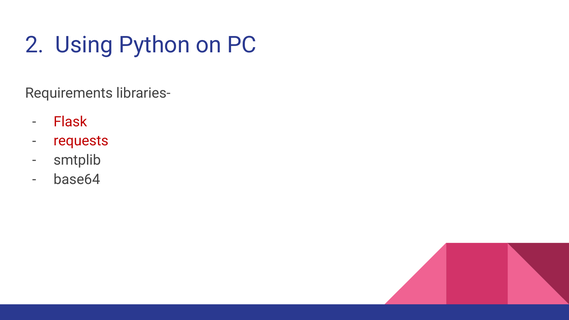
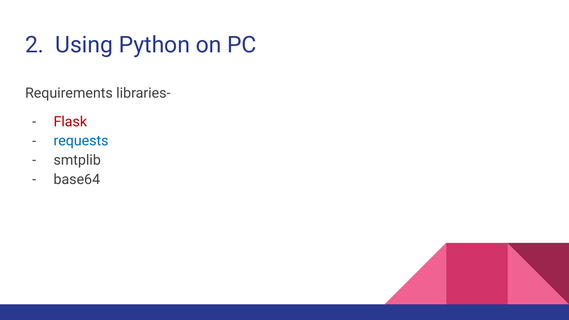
requests colour: red -> blue
